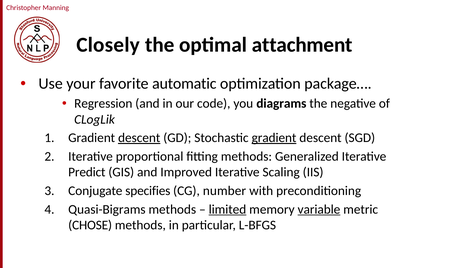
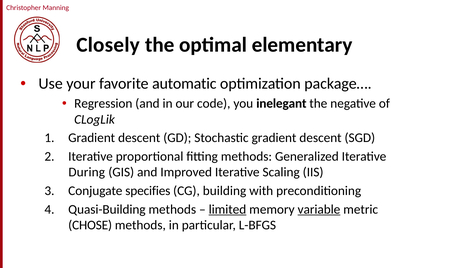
attachment: attachment -> elementary
diagrams: diagrams -> inelegant
descent at (139, 138) underline: present -> none
gradient at (274, 138) underline: present -> none
Predict: Predict -> During
number: number -> building
Quasi-Bigrams: Quasi-Bigrams -> Quasi-Building
